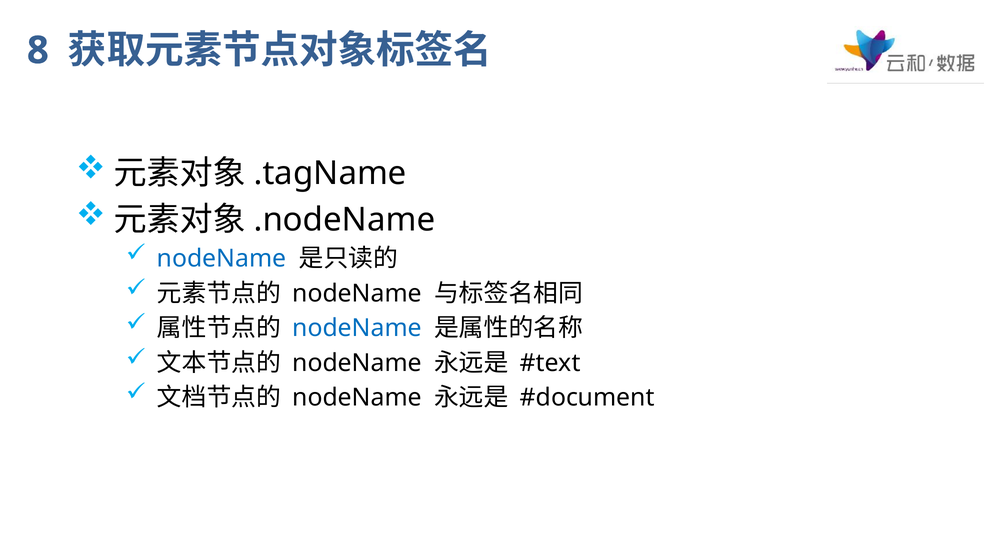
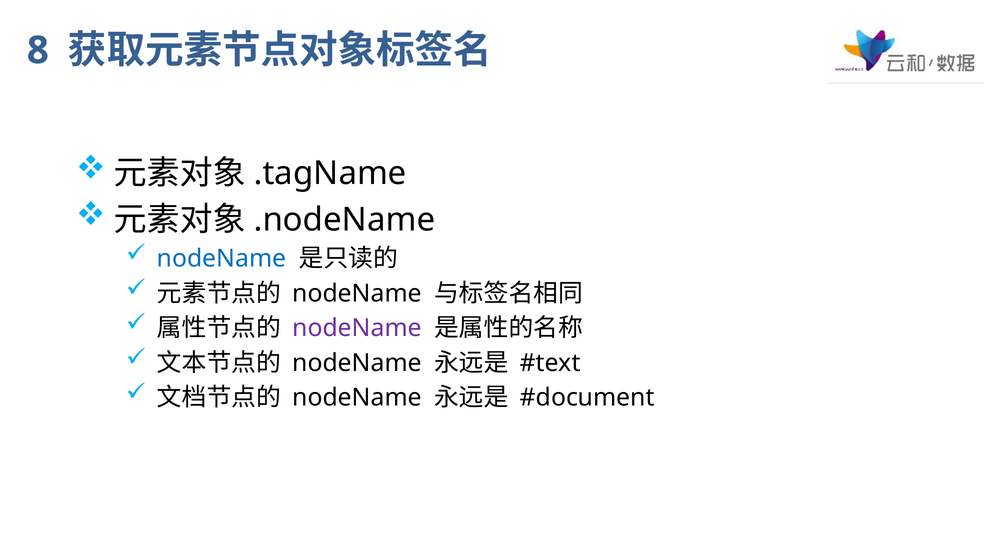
nodeName at (357, 328) colour: blue -> purple
